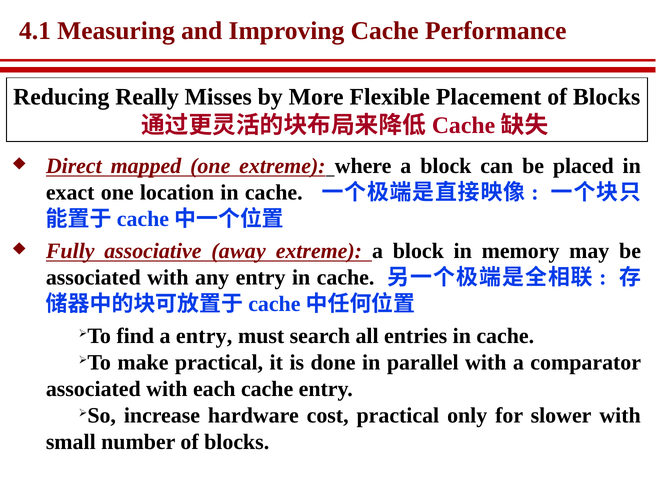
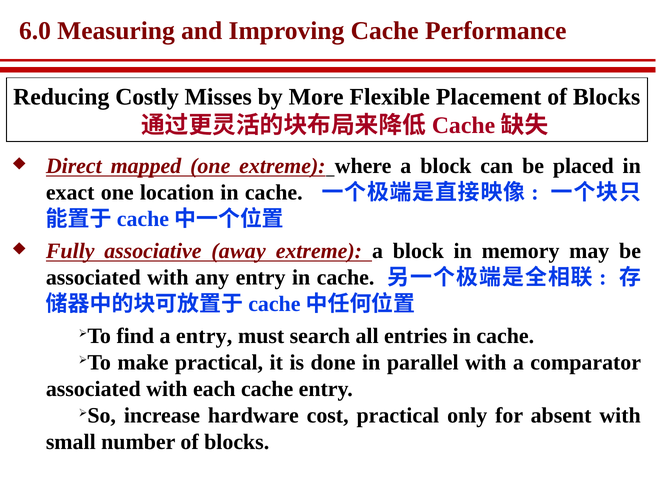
4.1: 4.1 -> 6.0
Really: Really -> Costly
slower: slower -> absent
